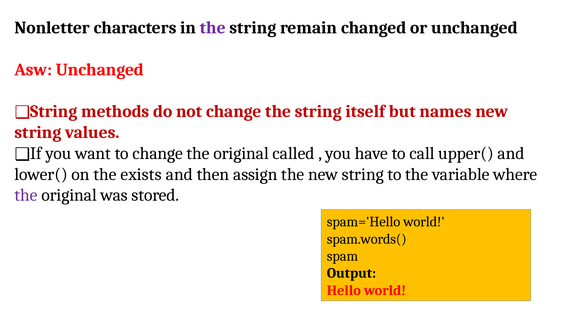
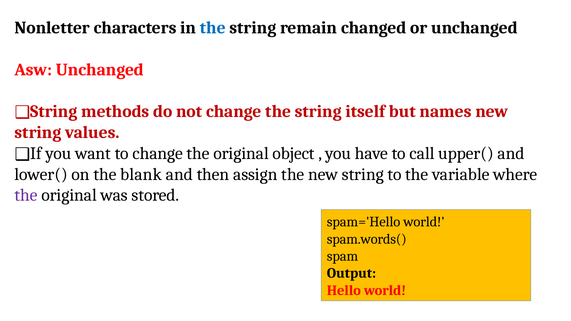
the at (213, 28) colour: purple -> blue
called: called -> object
exists: exists -> blank
